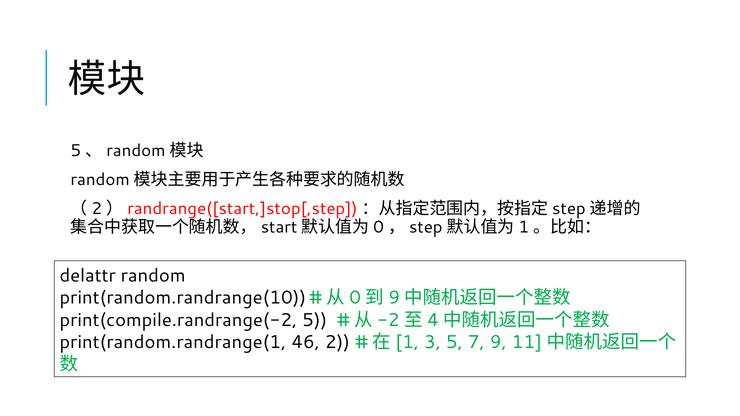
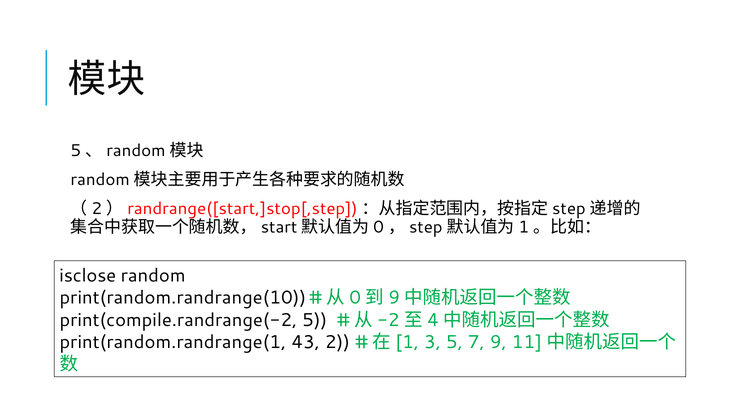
delattr: delattr -> isclose
46: 46 -> 43
